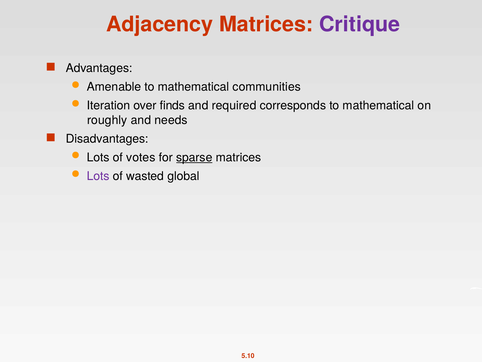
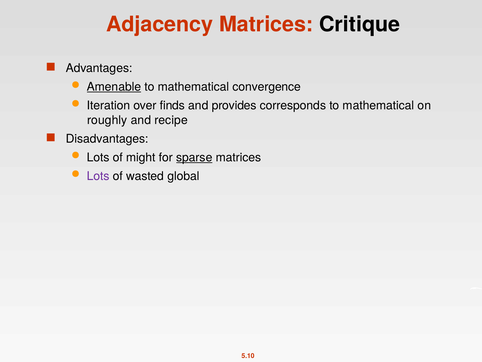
Critique colour: purple -> black
Amenable underline: none -> present
communities: communities -> convergence
required: required -> provides
needs: needs -> recipe
votes: votes -> might
